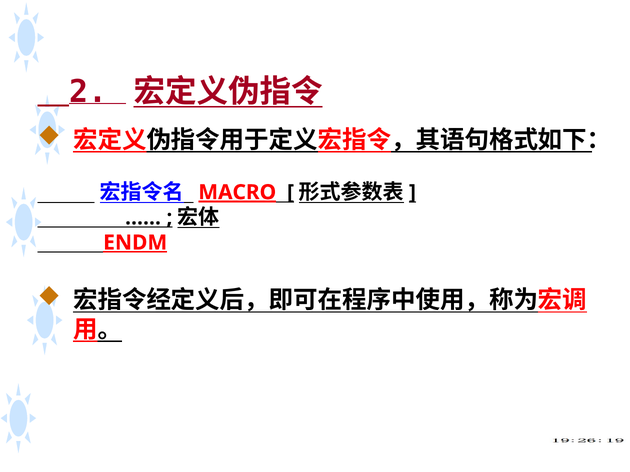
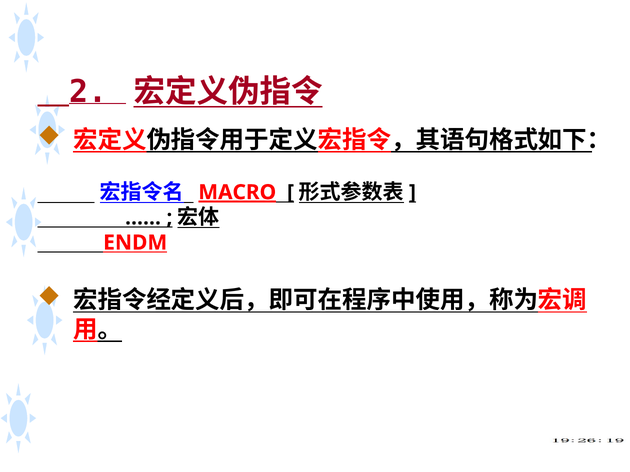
ENDM underline: present -> none
